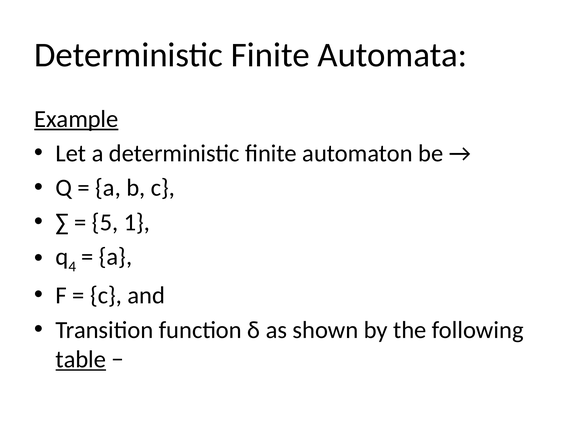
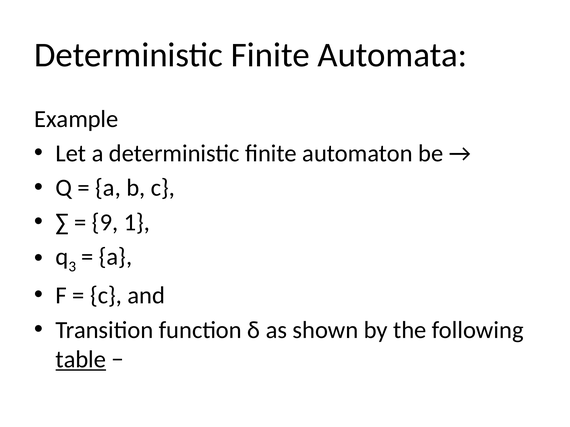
Example underline: present -> none
5: 5 -> 9
4: 4 -> 3
